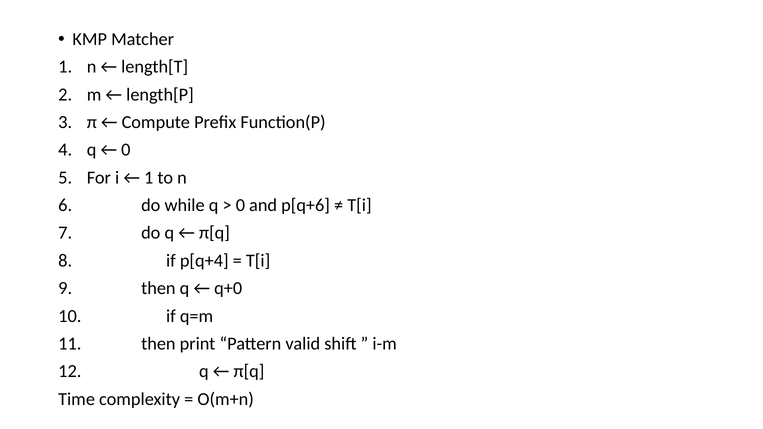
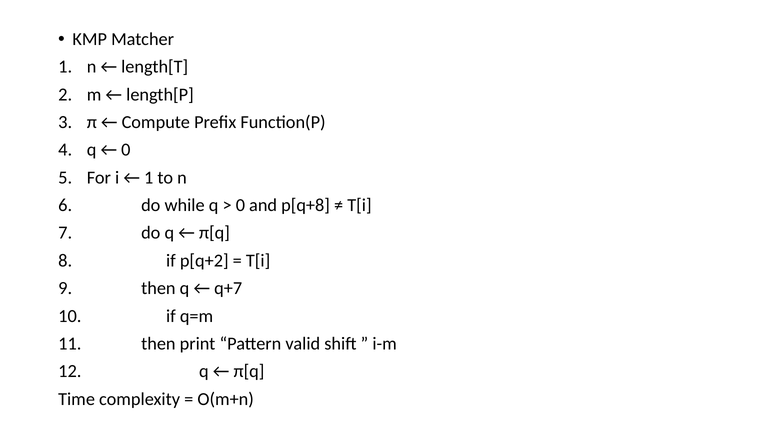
p[q+6: p[q+6 -> p[q+8
p[q+4: p[q+4 -> p[q+2
q+0: q+0 -> q+7
